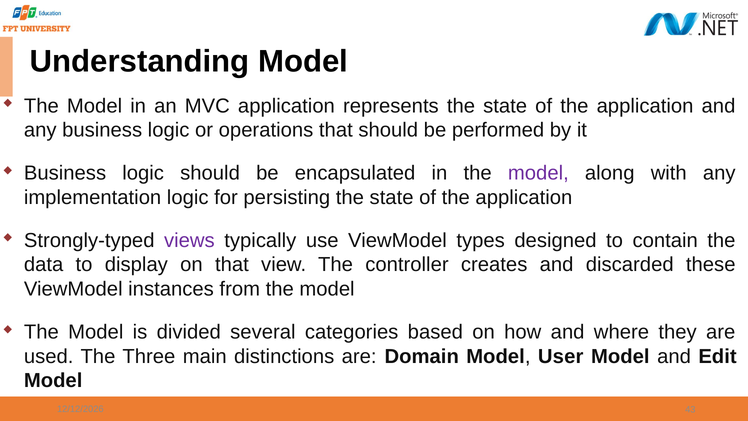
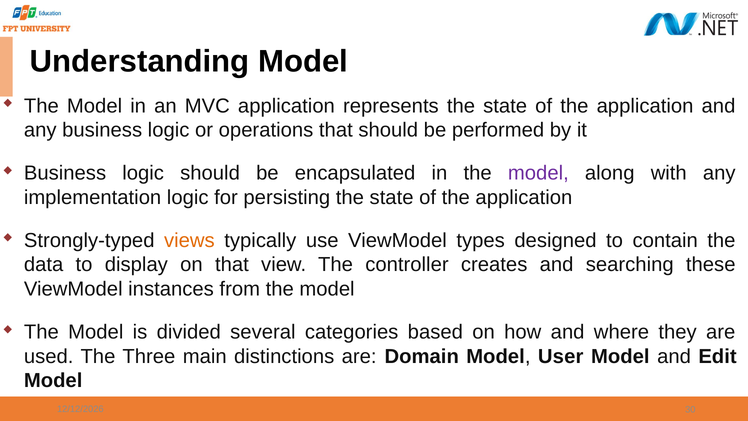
views colour: purple -> orange
discarded: discarded -> searching
43: 43 -> 30
